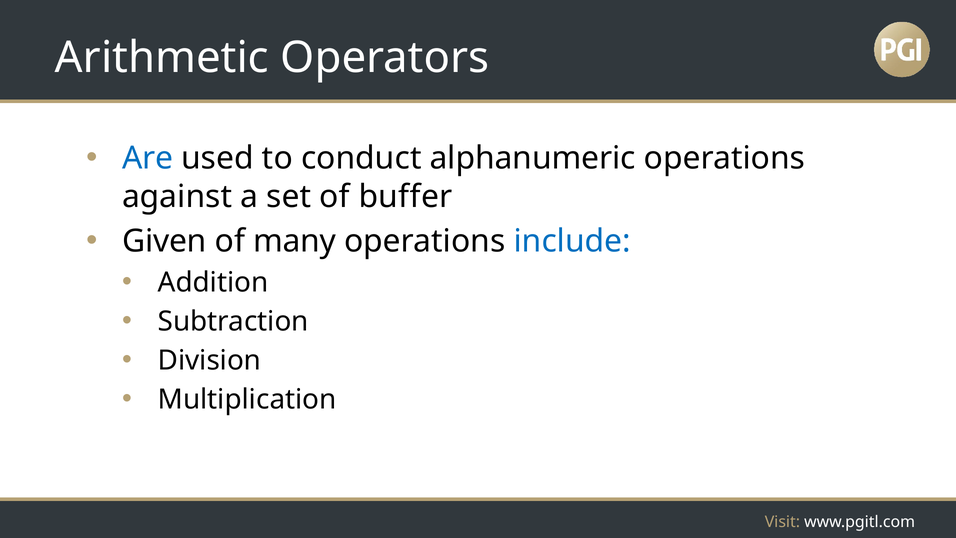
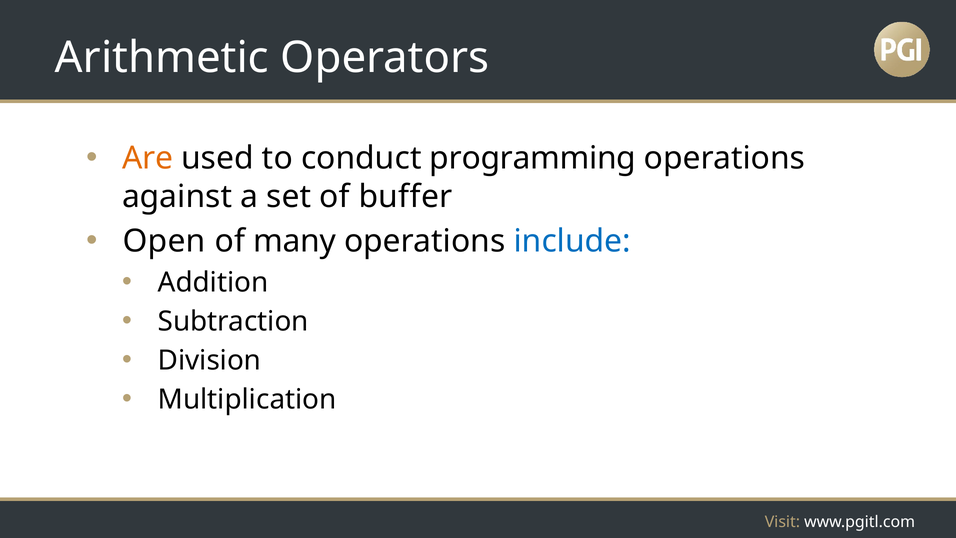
Are colour: blue -> orange
alphanumeric: alphanumeric -> programming
Given: Given -> Open
